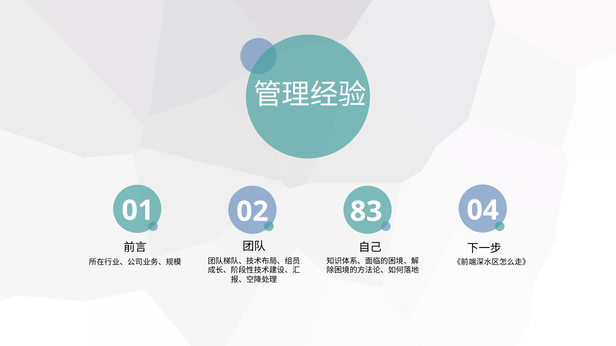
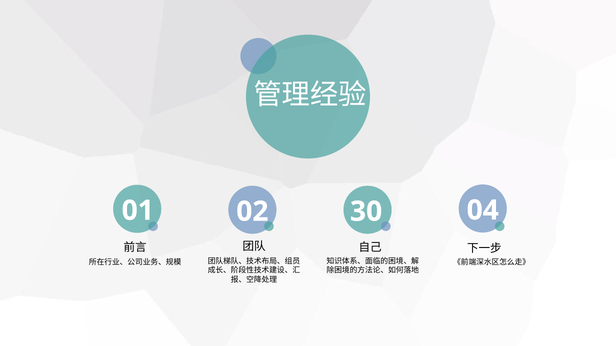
83: 83 -> 30
